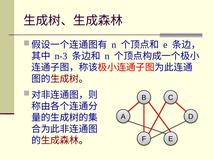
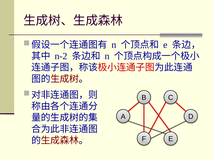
n-3: n-3 -> n-2
